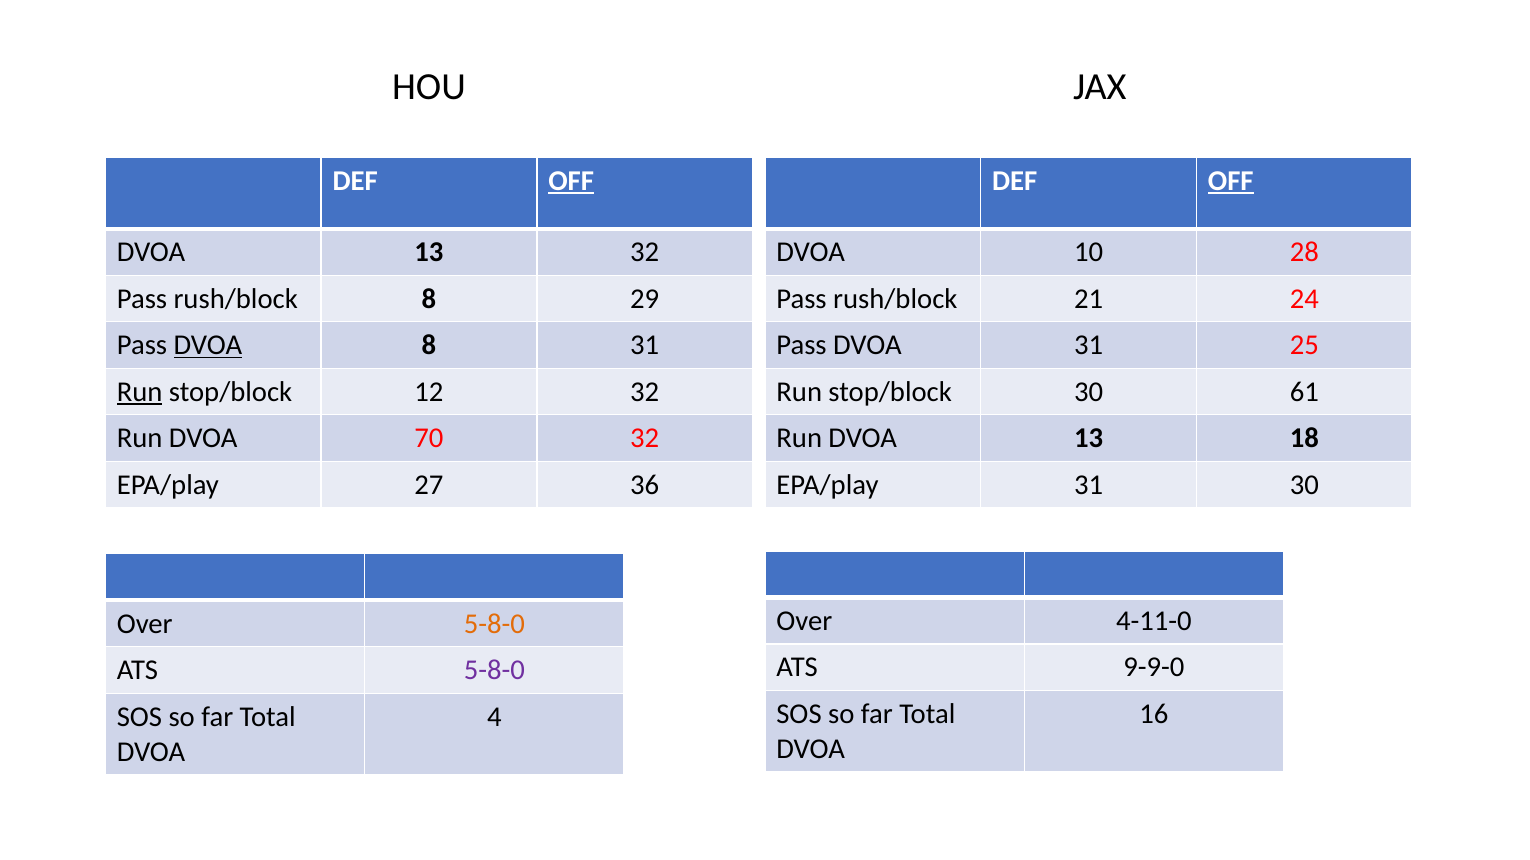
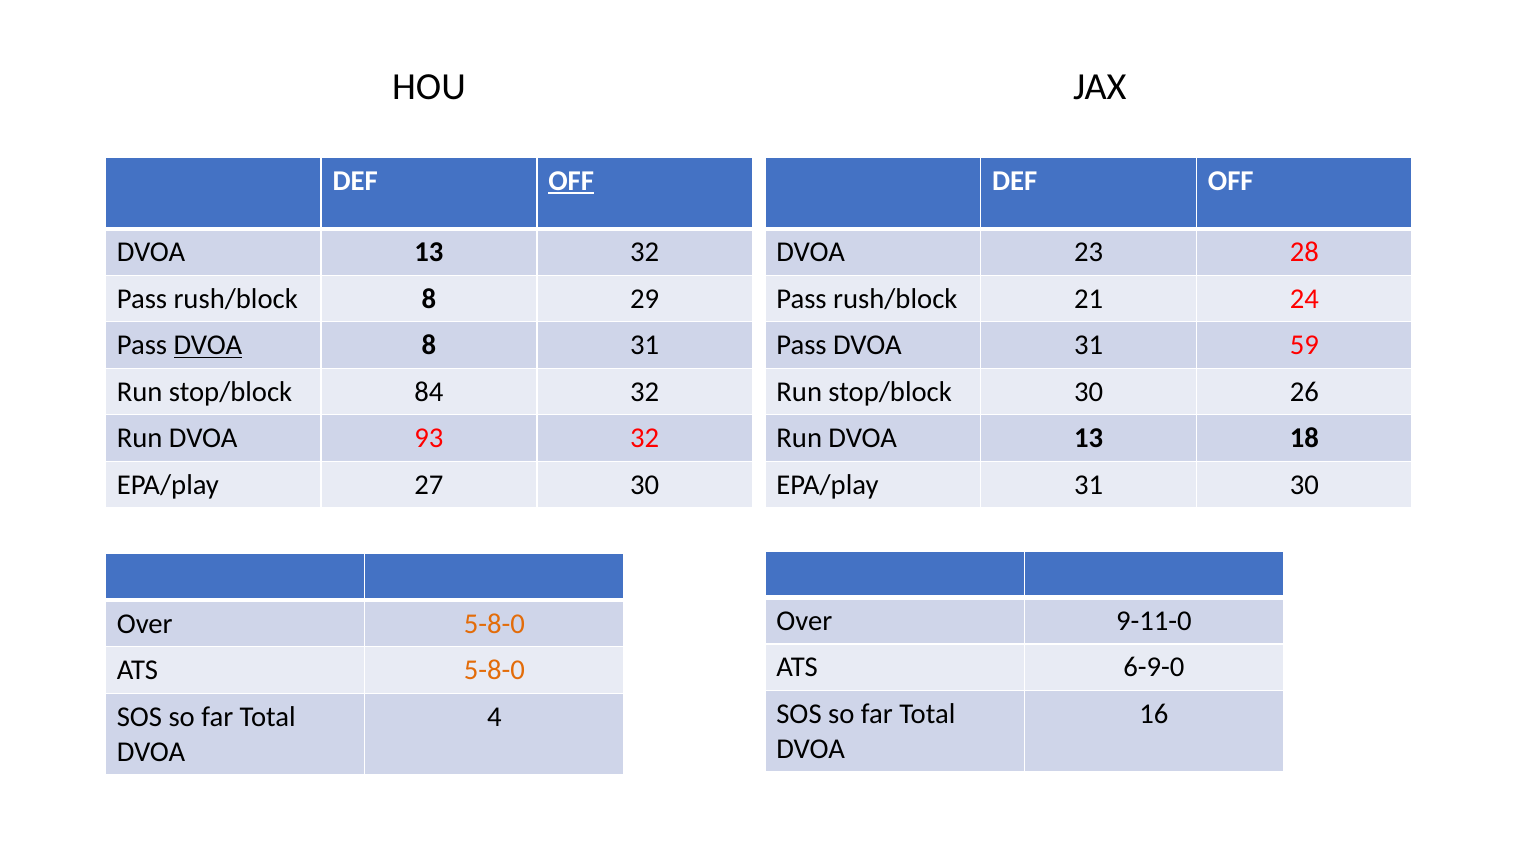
OFF at (1231, 181) underline: present -> none
10: 10 -> 23
25: 25 -> 59
Run at (140, 392) underline: present -> none
12: 12 -> 84
61: 61 -> 26
70: 70 -> 93
27 36: 36 -> 30
4-11-0: 4-11-0 -> 9-11-0
9-9-0: 9-9-0 -> 6-9-0
5-8-0 at (494, 671) colour: purple -> orange
